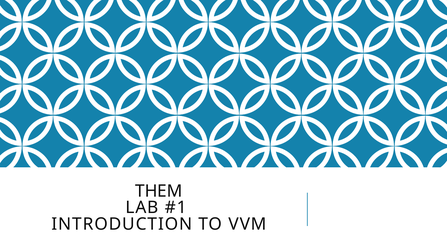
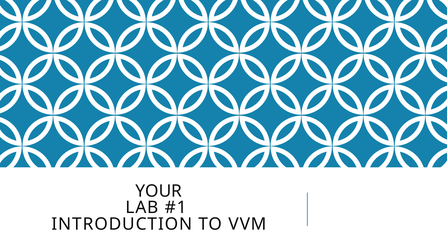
THEM: THEM -> YOUR
